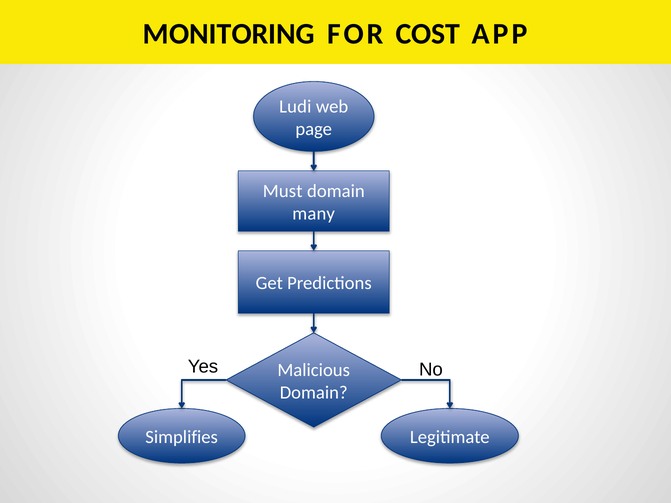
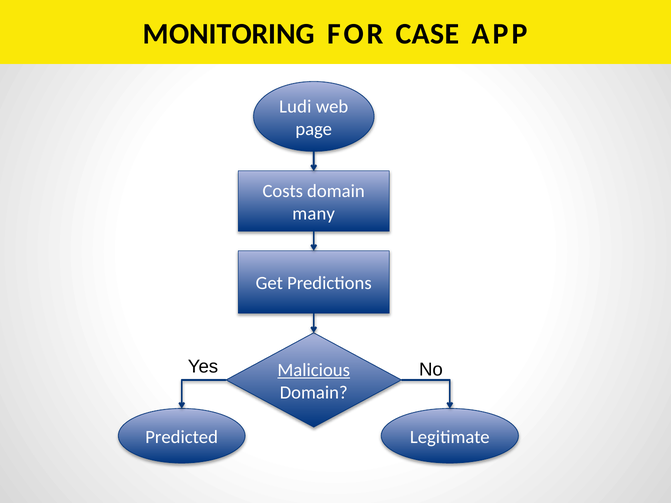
COST: COST -> CASE
Must: Must -> Costs
Malicious underline: none -> present
Simplifies: Simplifies -> Predicted
